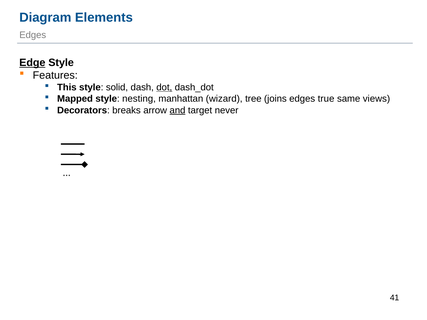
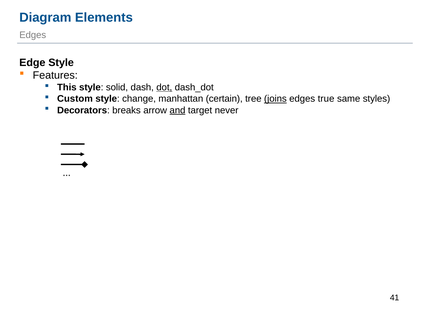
Edge underline: present -> none
Mapped: Mapped -> Custom
nesting: nesting -> change
wizard: wizard -> certain
joins underline: none -> present
views: views -> styles
